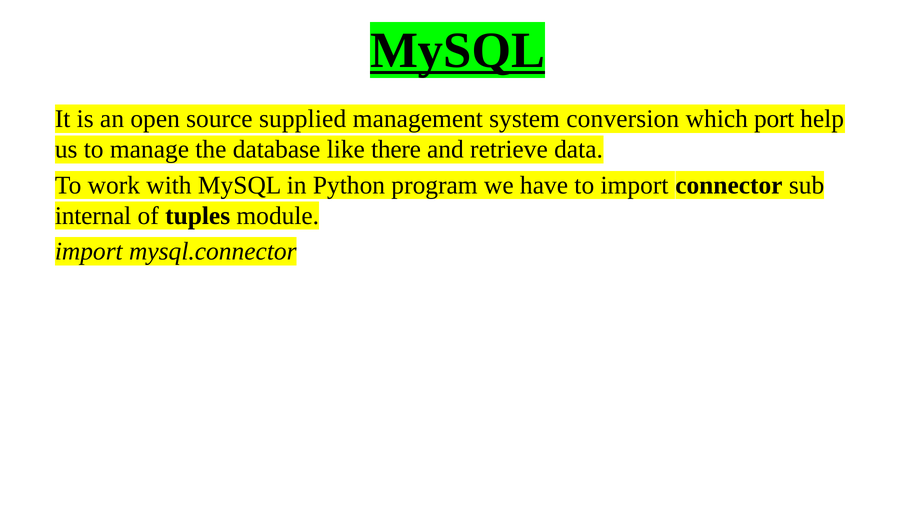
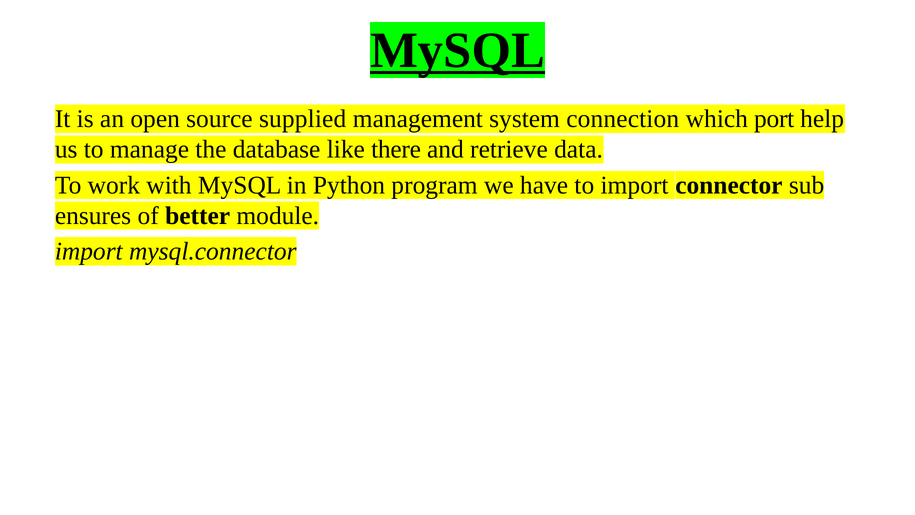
conversion: conversion -> connection
internal: internal -> ensures
tuples: tuples -> better
